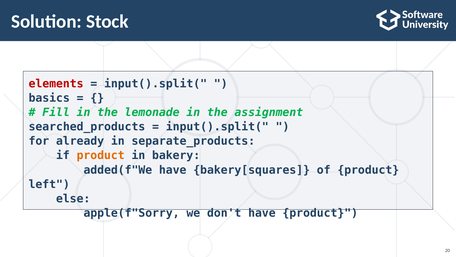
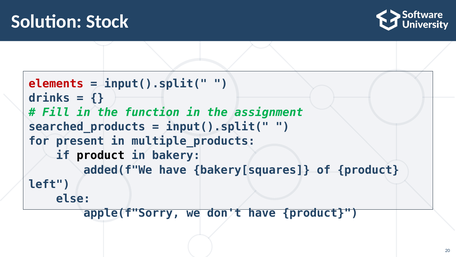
basics: basics -> drinks
lemonade: lemonade -> function
already: already -> present
separate_products: separate_products -> multiple_products
product at (101, 155) colour: orange -> black
